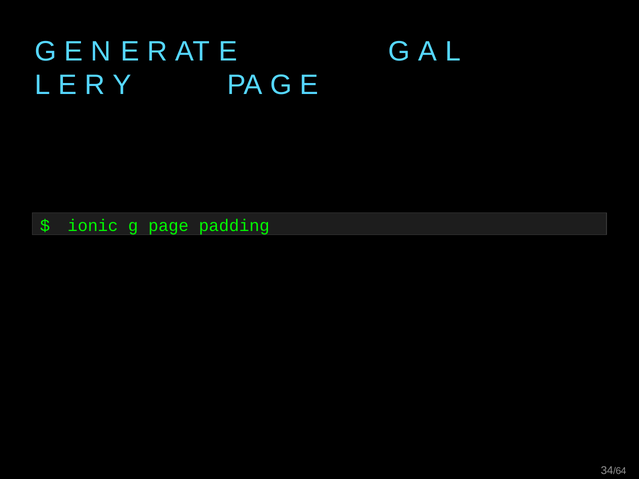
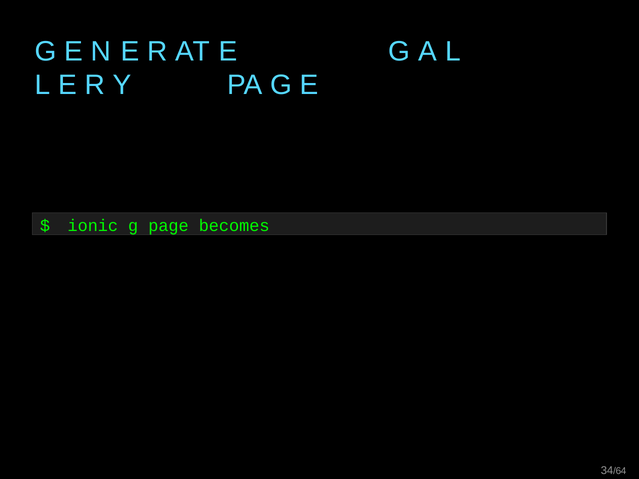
padding: padding -> becomes
